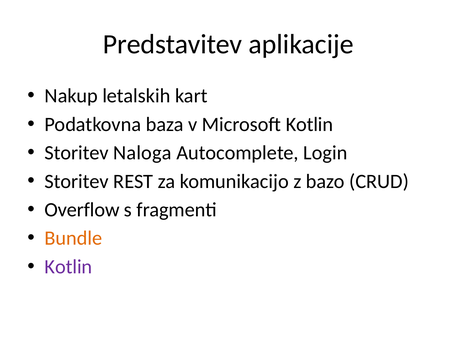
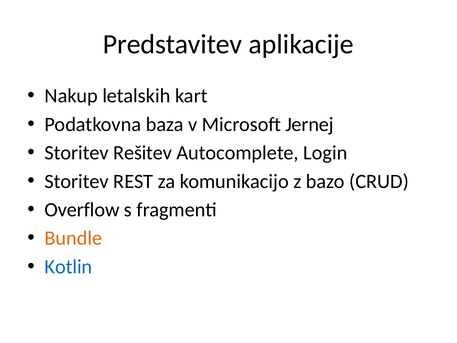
Microsoft Kotlin: Kotlin -> Jernej
Naloga: Naloga -> Rešitev
Kotlin at (68, 267) colour: purple -> blue
